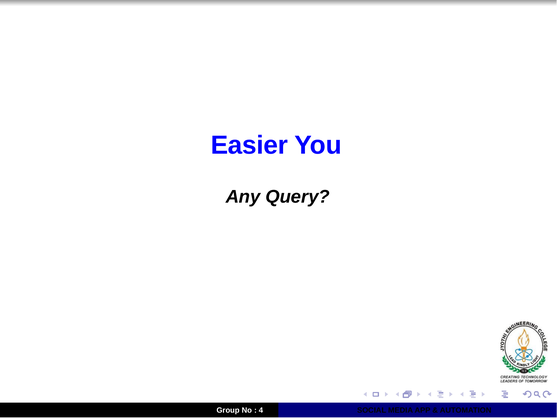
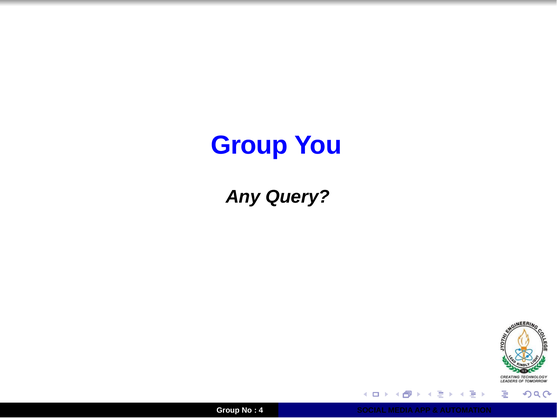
Easier at (249, 145): Easier -> Group
